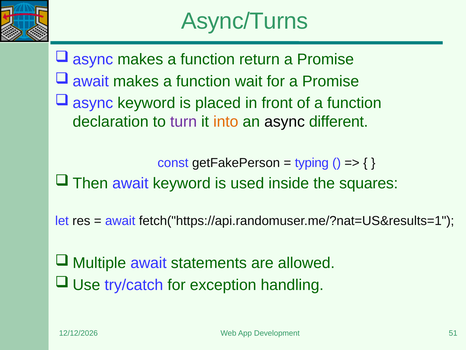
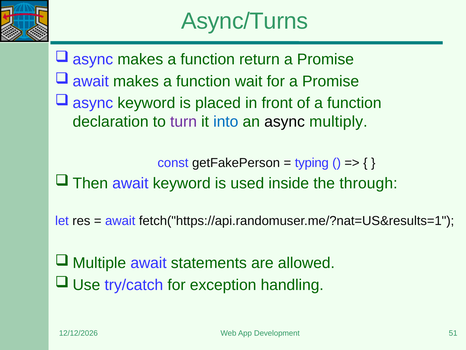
into colour: orange -> blue
different: different -> multiply
squares: squares -> through
